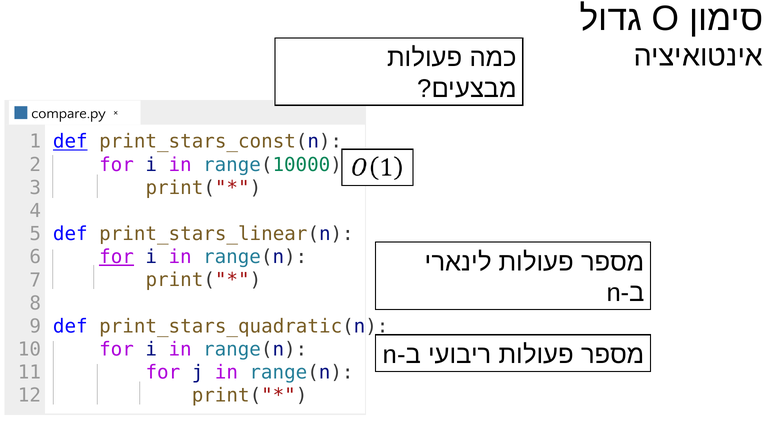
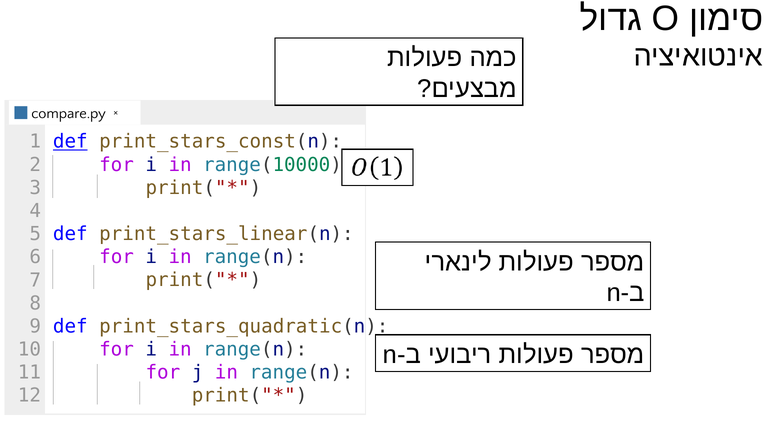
for at (117, 257) underline: present -> none
